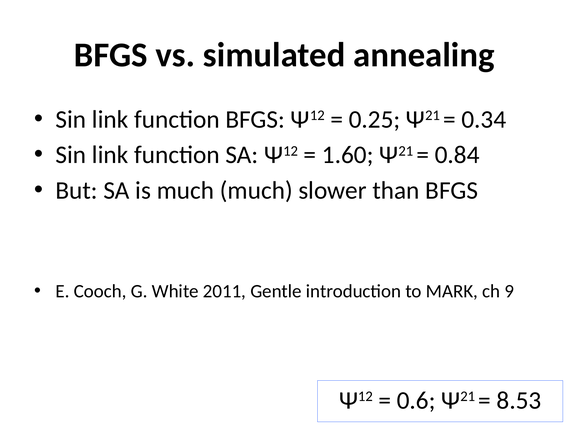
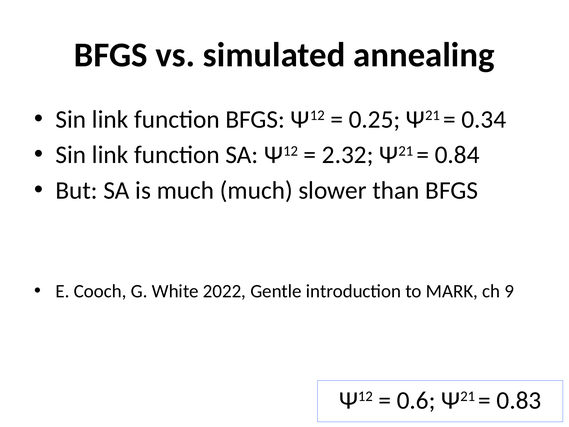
1.60: 1.60 -> 2.32
2011: 2011 -> 2022
8.53: 8.53 -> 0.83
